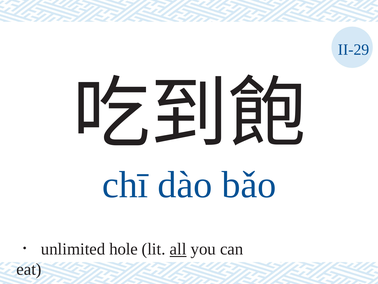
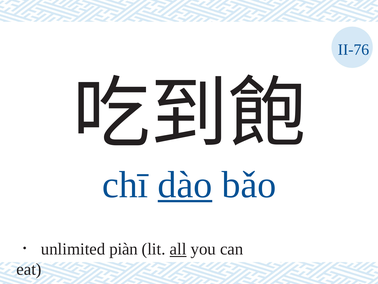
II-29: II-29 -> II-76
dào underline: none -> present
hole: hole -> piàn
